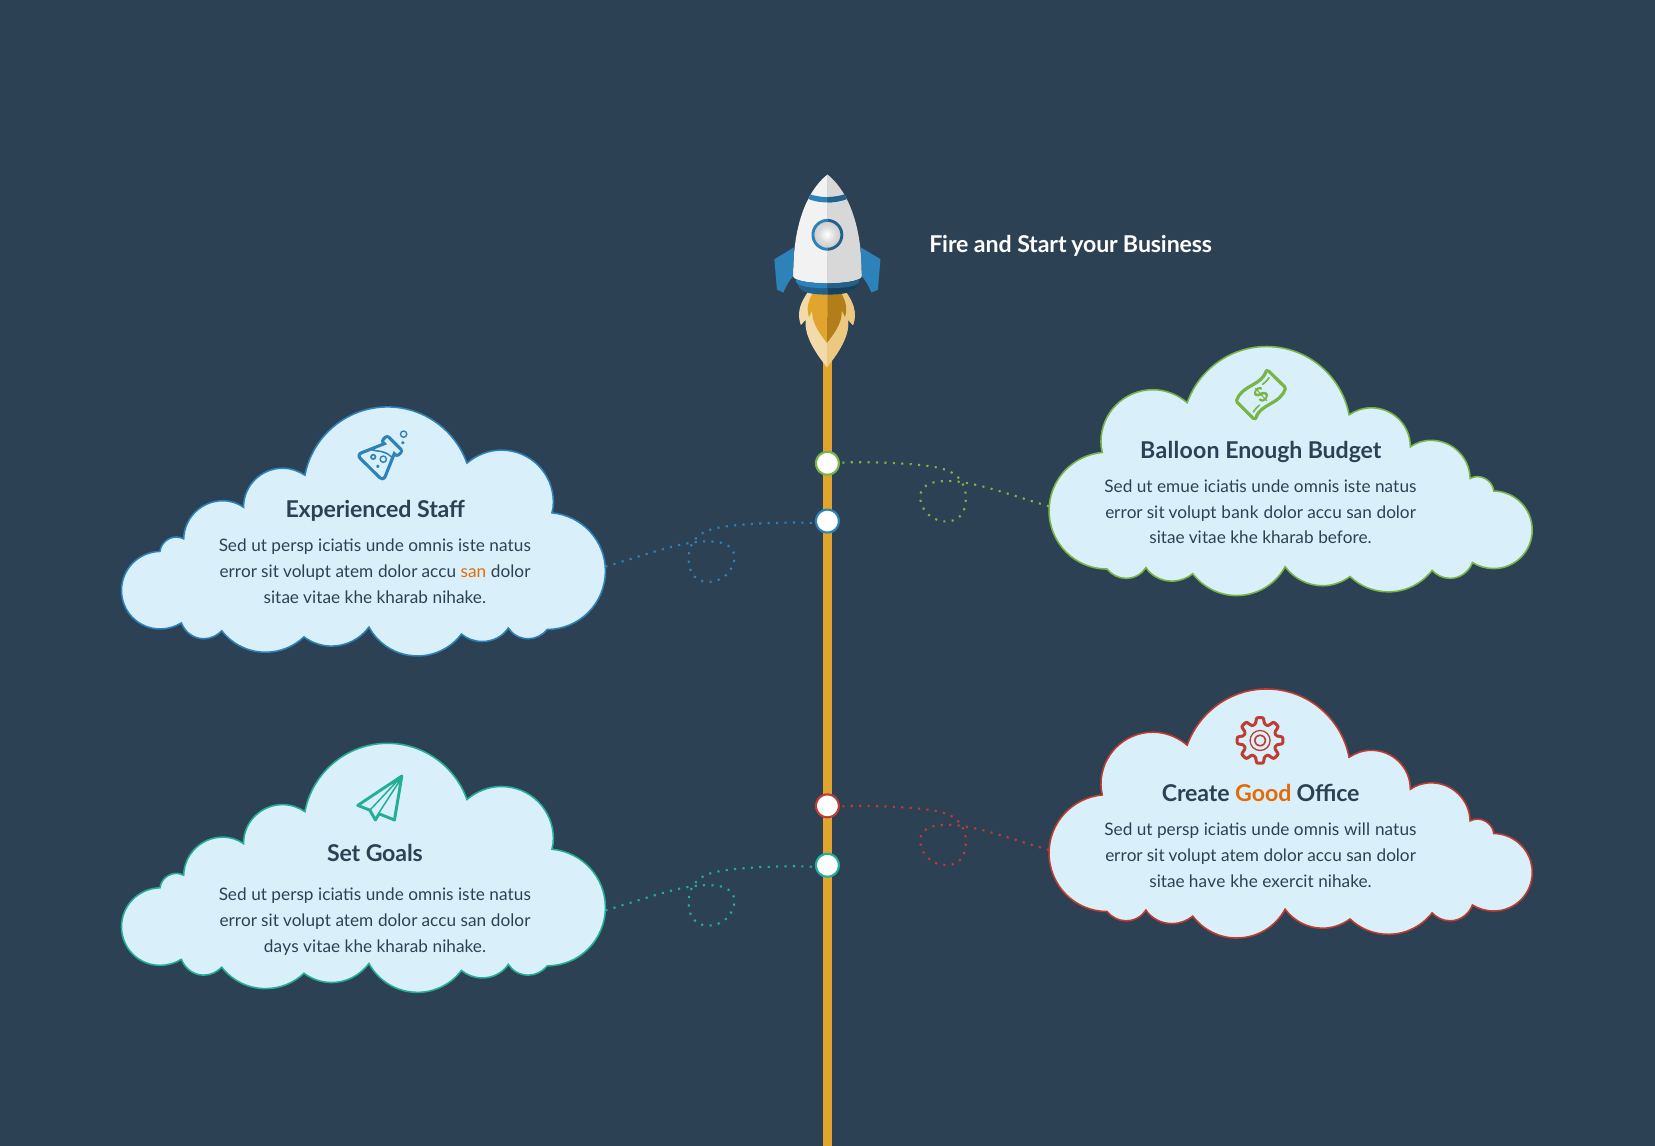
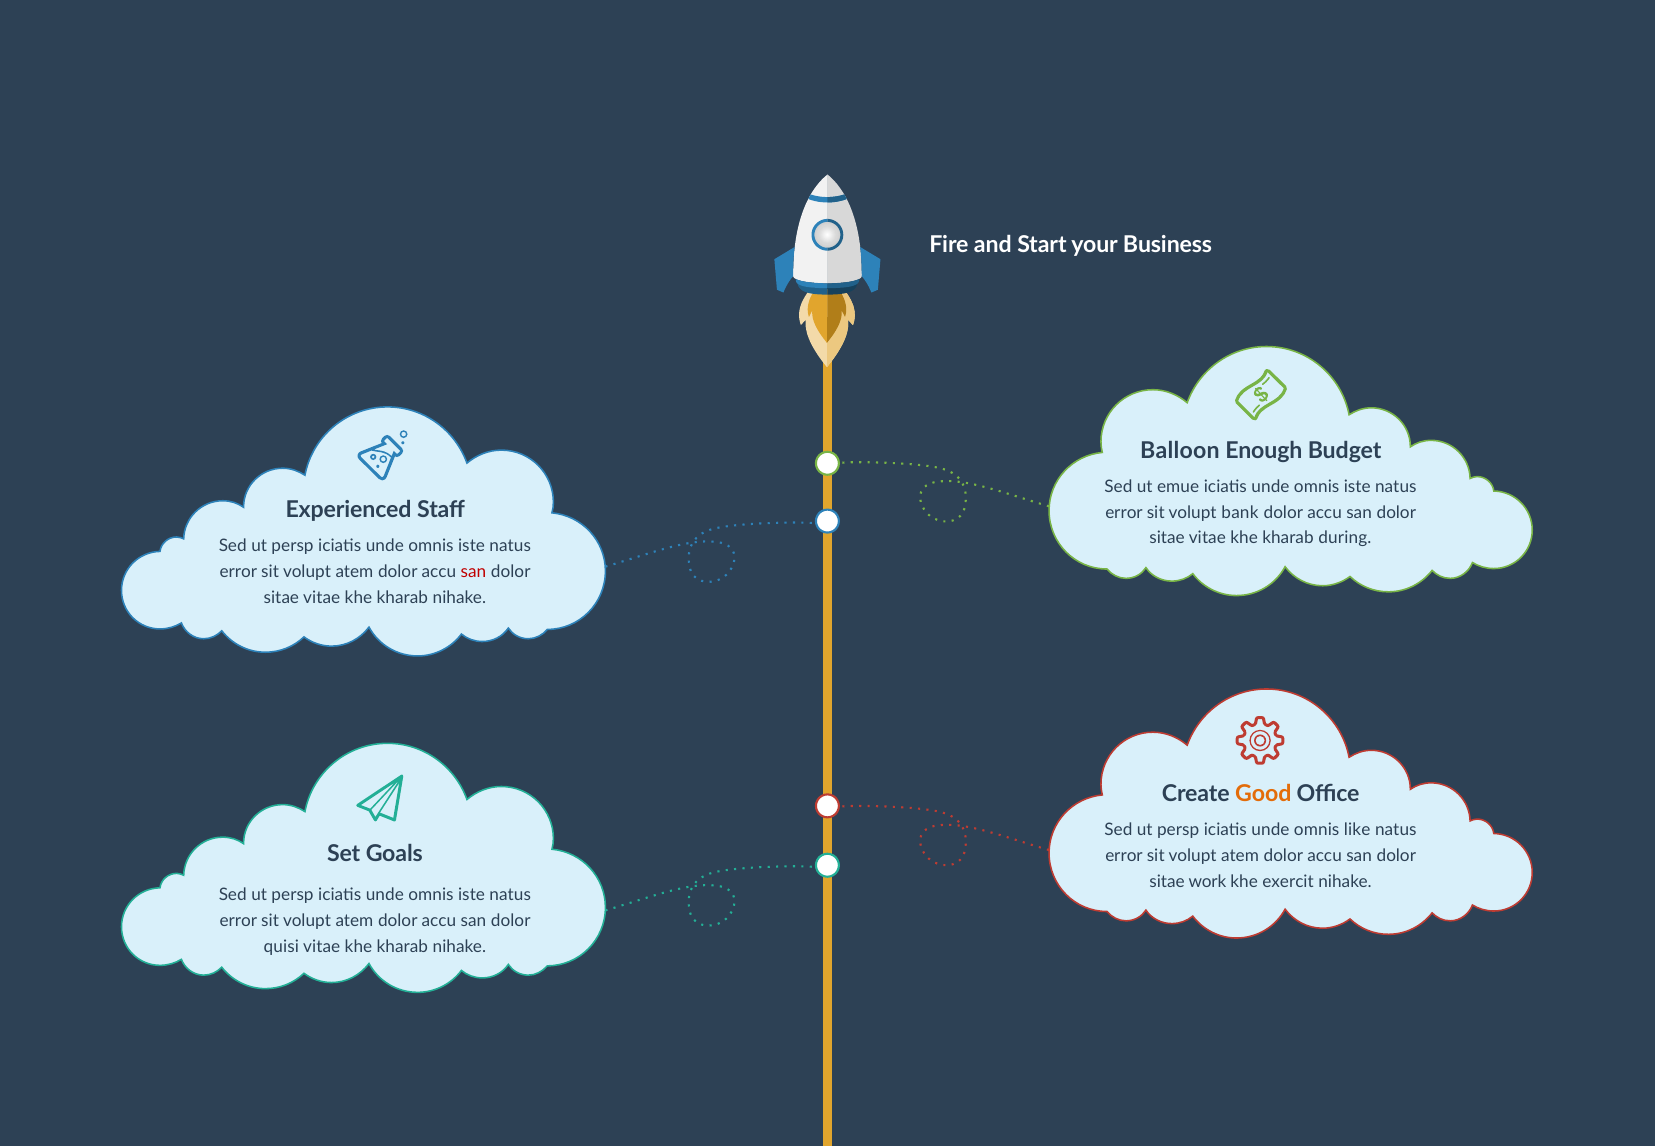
before: before -> during
san at (474, 572) colour: orange -> red
will: will -> like
have: have -> work
days: days -> quisi
